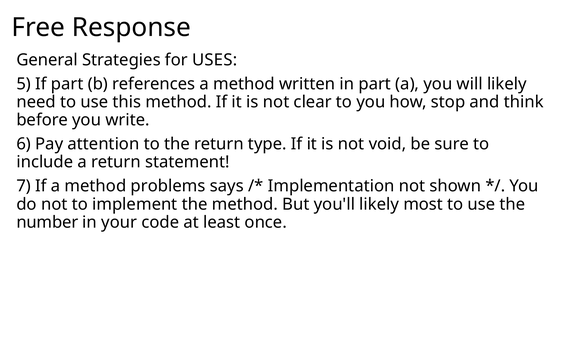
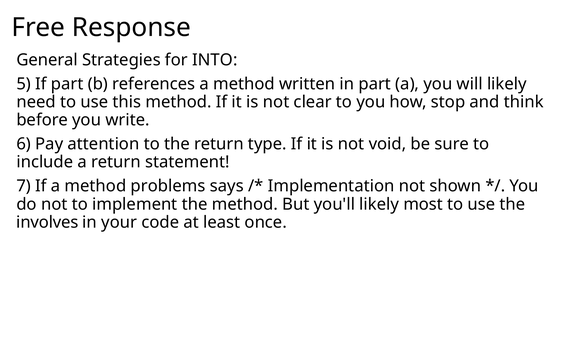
USES: USES -> INTO
number: number -> involves
